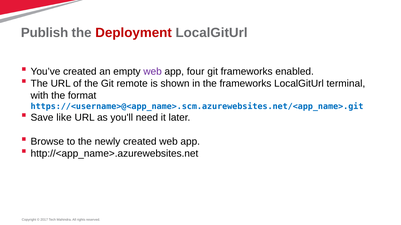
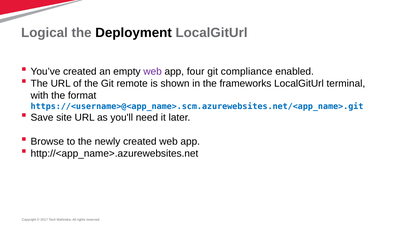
Publish: Publish -> Logical
Deployment colour: red -> black
git frameworks: frameworks -> compliance
like: like -> site
